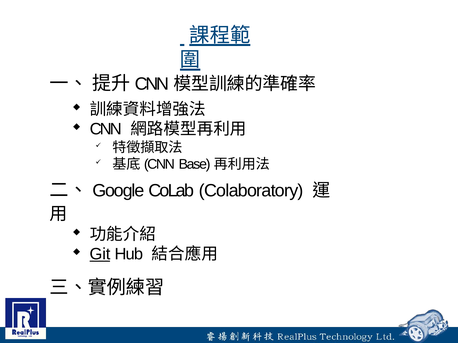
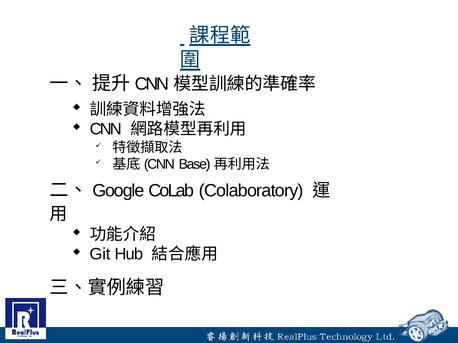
Git underline: present -> none
